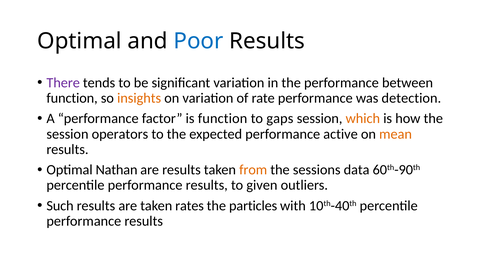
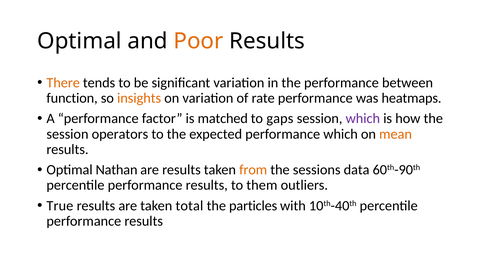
Poor colour: blue -> orange
There colour: purple -> orange
detection: detection -> heatmaps
is function: function -> matched
which at (363, 119) colour: orange -> purple
performance active: active -> which
given: given -> them
Such: Such -> True
rates: rates -> total
